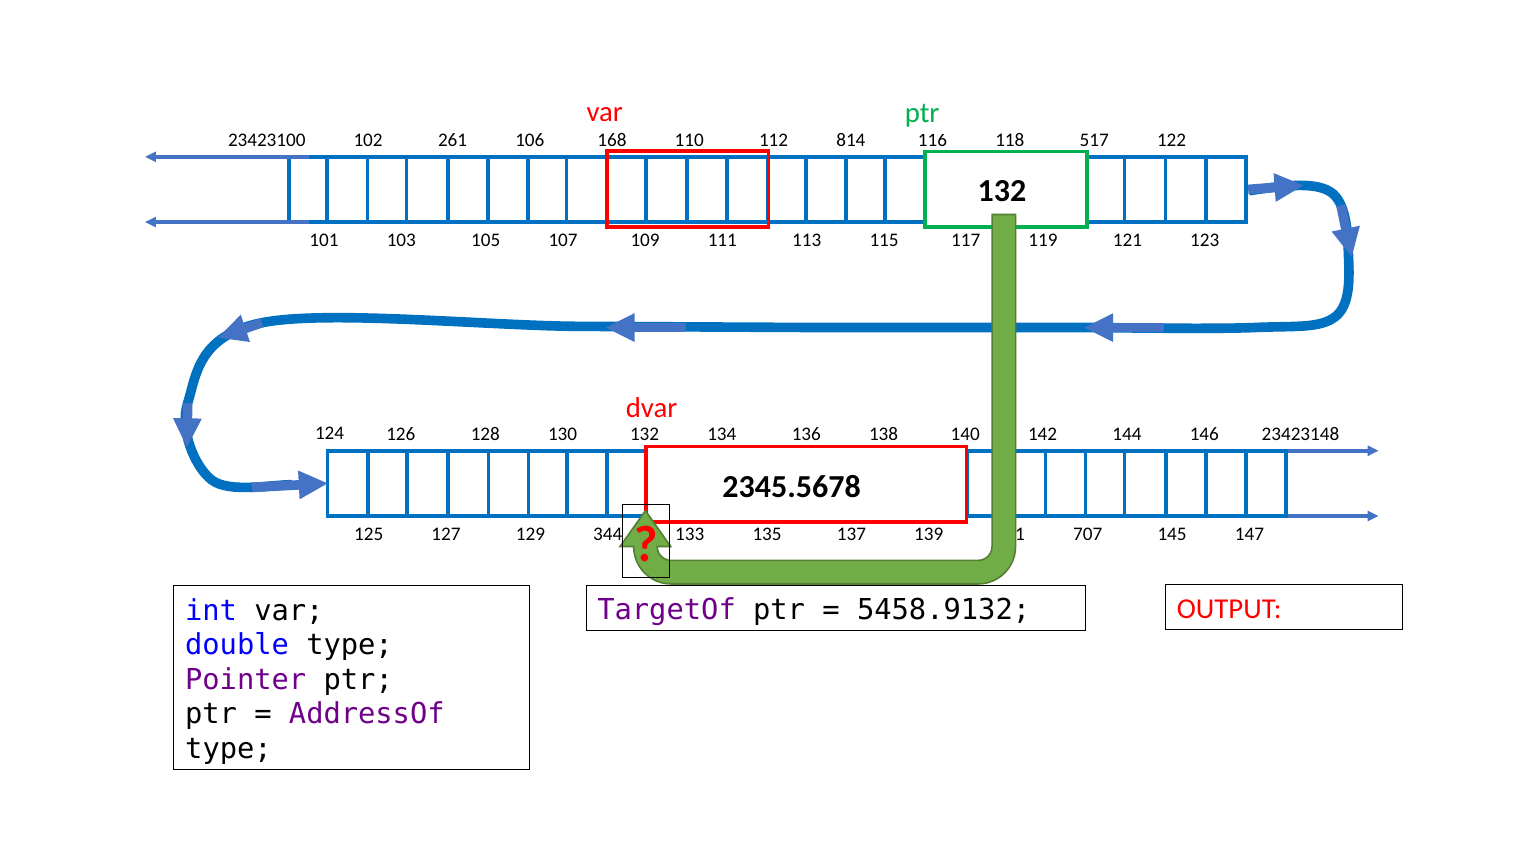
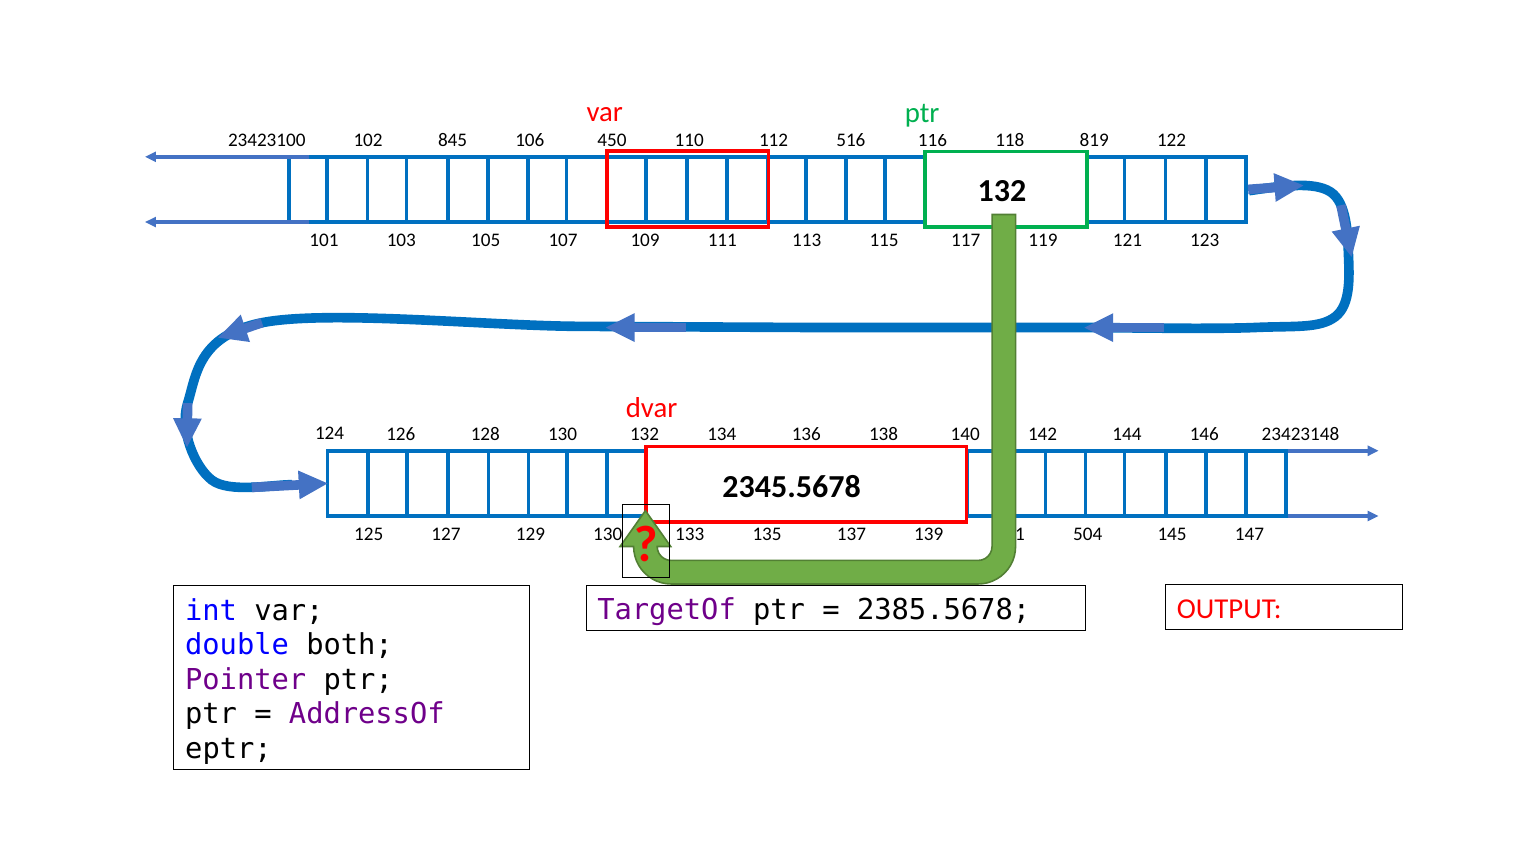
261: 261 -> 845
168: 168 -> 450
814: 814 -> 516
517: 517 -> 819
129 344: 344 -> 130
707: 707 -> 504
5458.9132: 5458.9132 -> 2385.5678
double type: type -> both
type at (228, 748): type -> eptr
